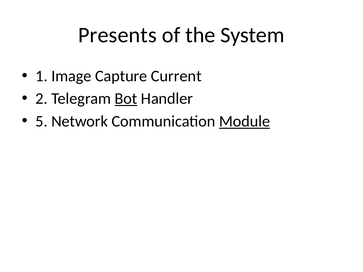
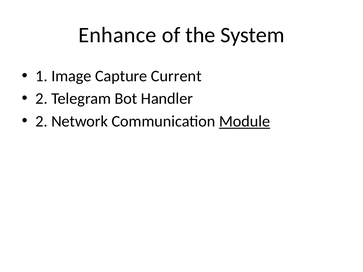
Presents: Presents -> Enhance
Bot underline: present -> none
5 at (42, 121): 5 -> 2
